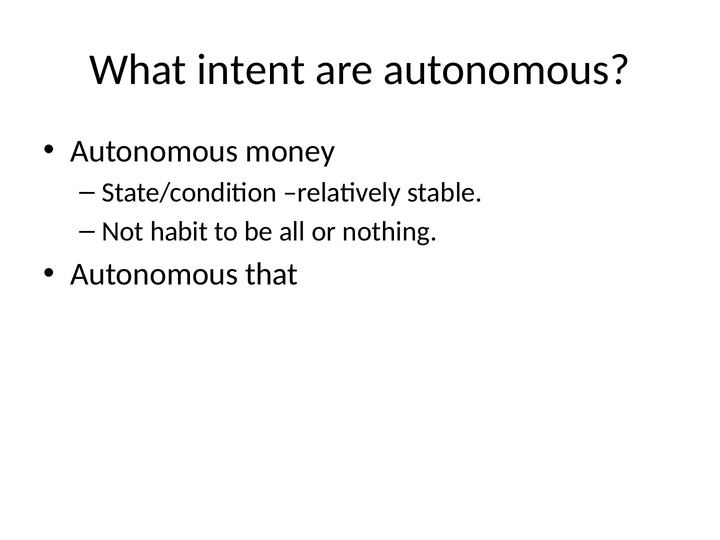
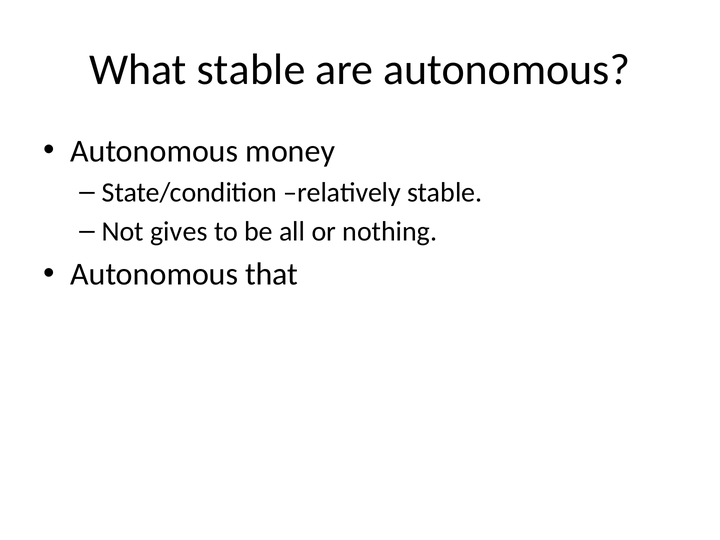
What intent: intent -> stable
habit: habit -> gives
